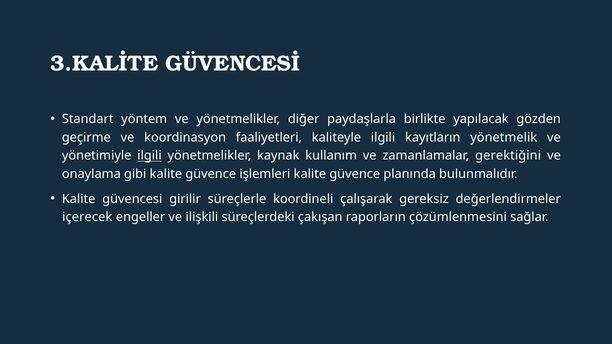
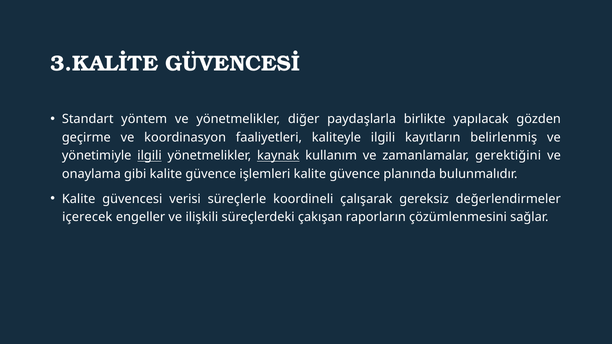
yönetmelik: yönetmelik -> belirlenmiş
kaynak underline: none -> present
girilir: girilir -> verisi
